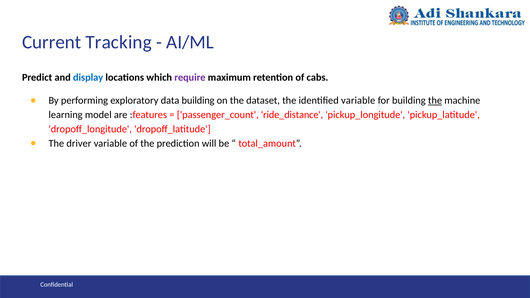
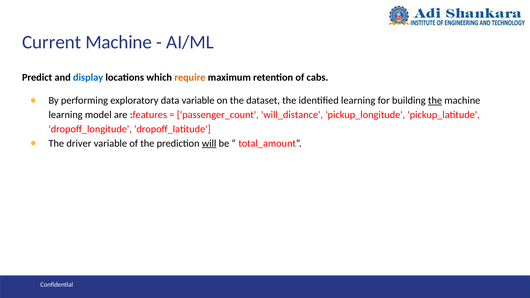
Current Tracking: Tracking -> Machine
require colour: purple -> orange
data building: building -> variable
identified variable: variable -> learning
ride_distance: ride_distance -> will_distance
will underline: none -> present
